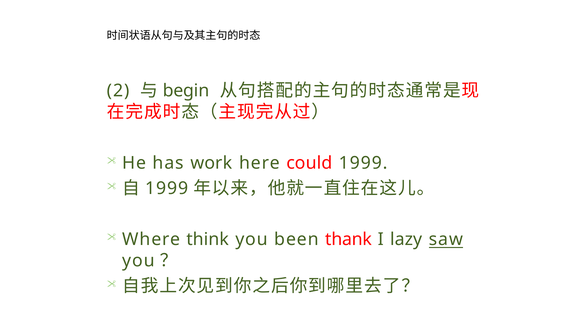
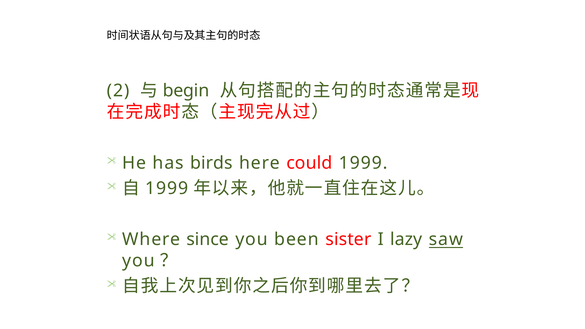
work: work -> birds
think: think -> since
thank: thank -> sister
